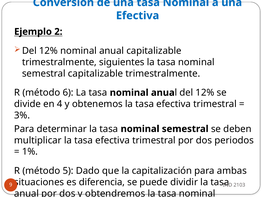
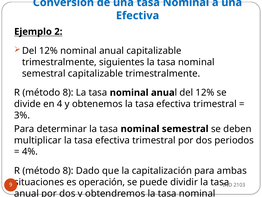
6 at (68, 92): 6 -> 8
1%: 1% -> 4%
5 at (68, 170): 5 -> 8
diferencia: diferencia -> operación
